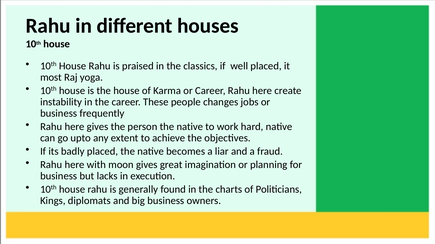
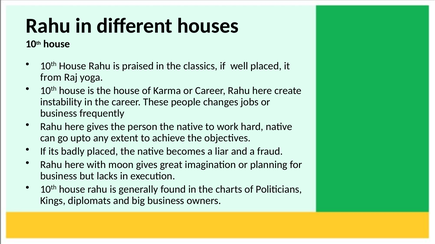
most: most -> from
